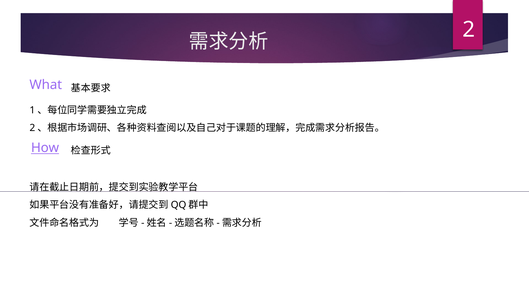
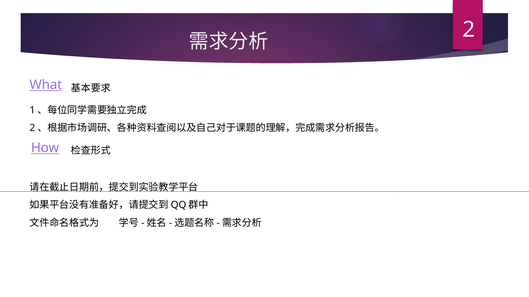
What underline: none -> present
